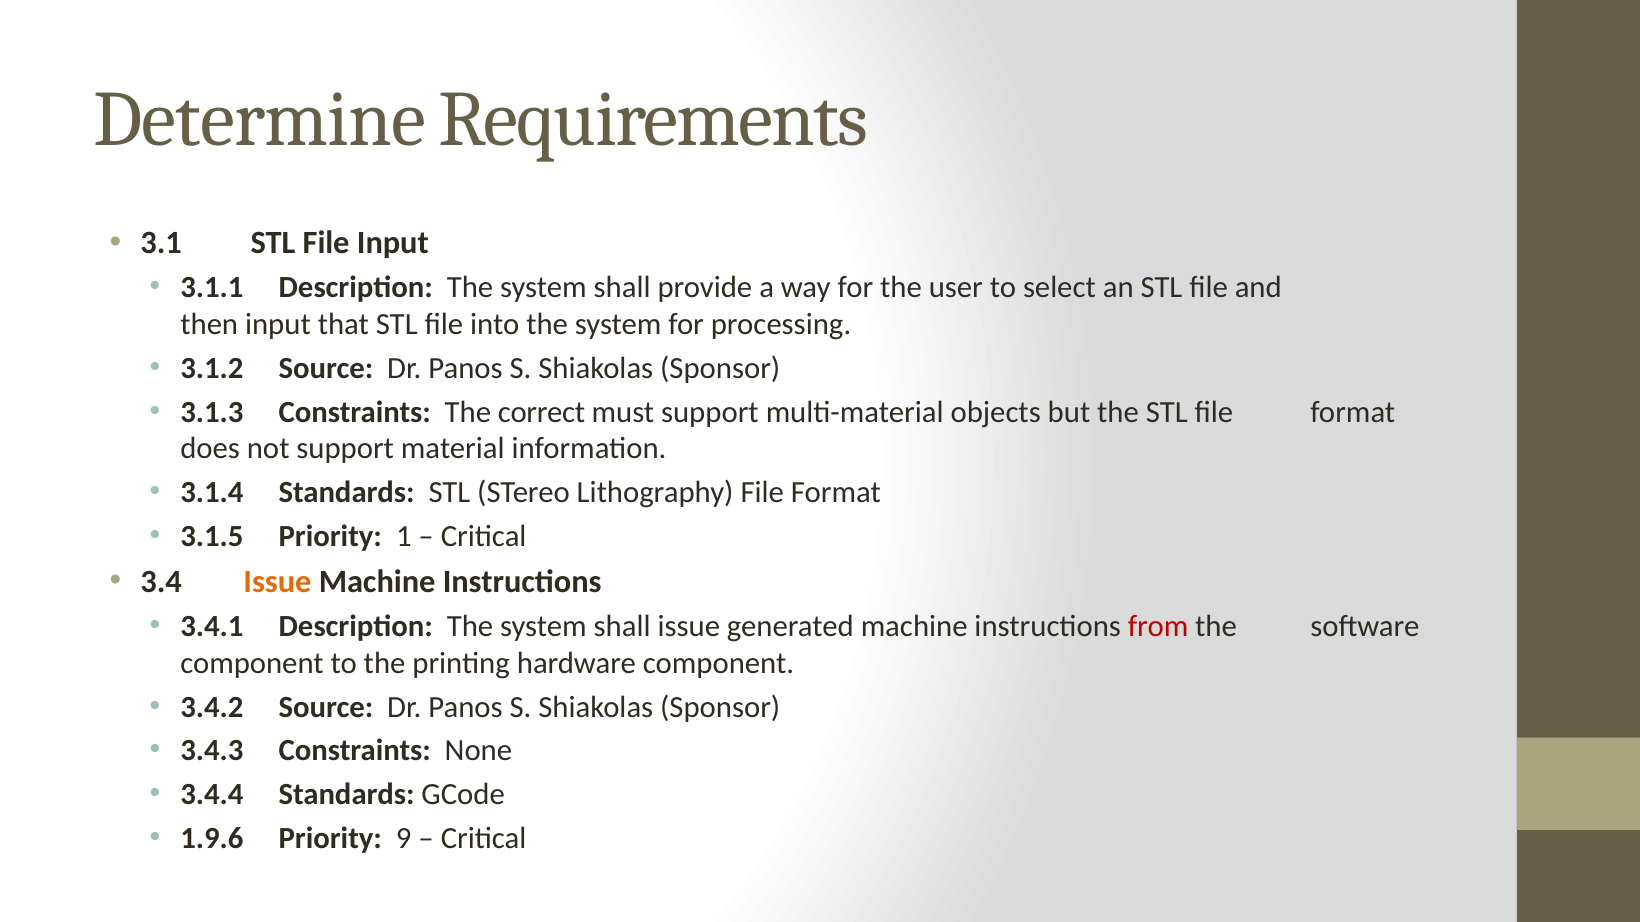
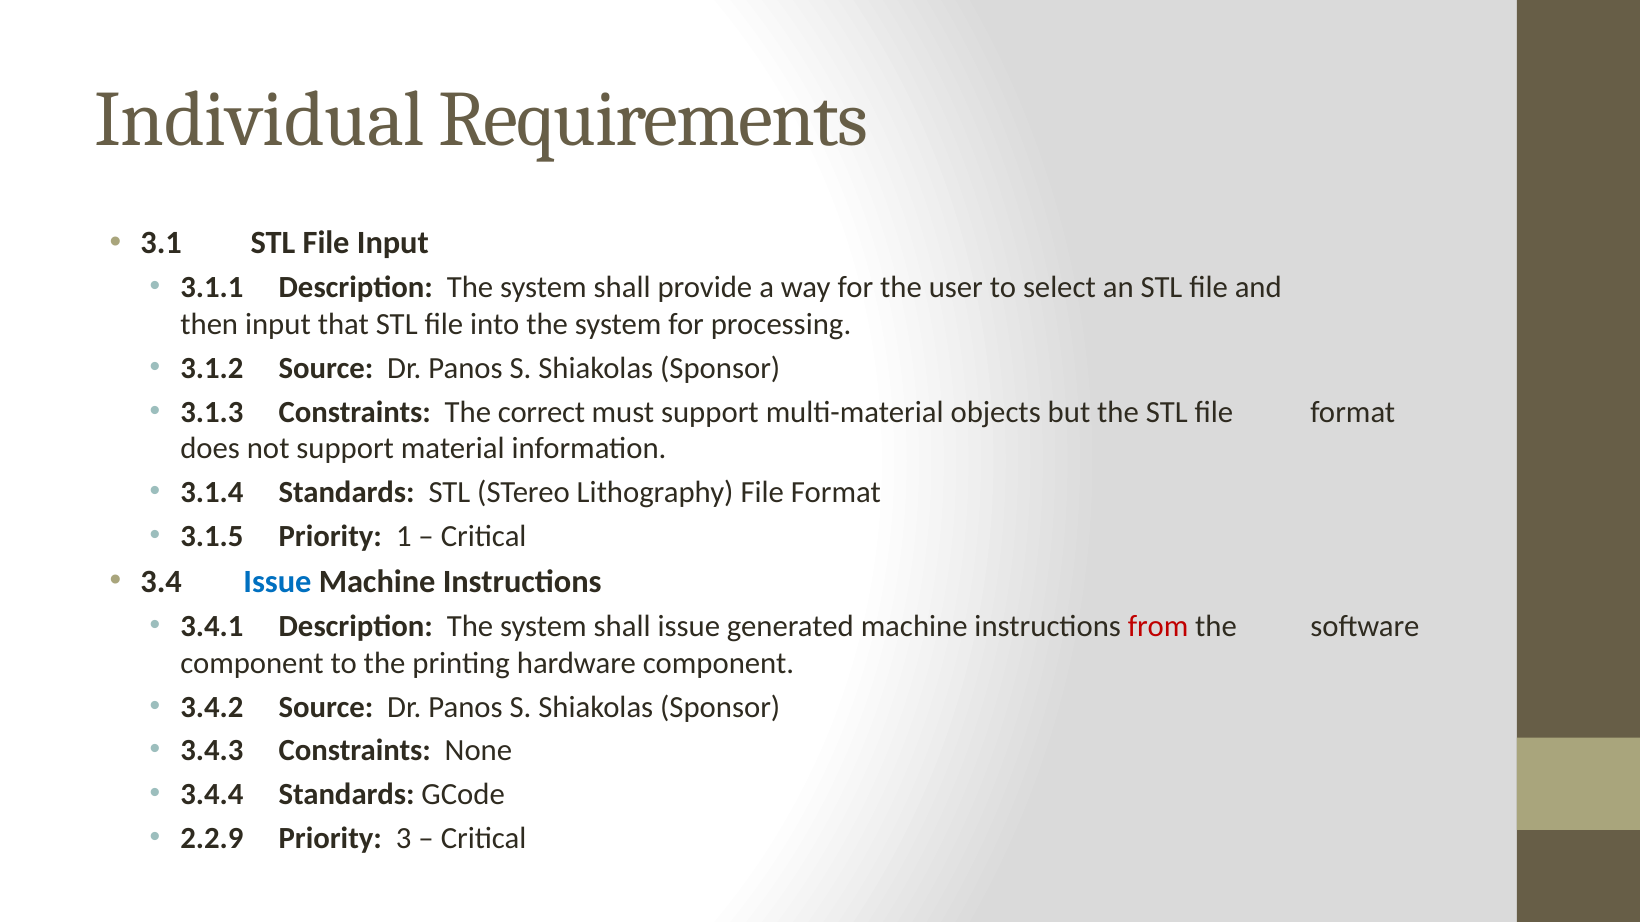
Determine: Determine -> Individual
Issue at (277, 582) colour: orange -> blue
1.9.6: 1.9.6 -> 2.2.9
9: 9 -> 3
